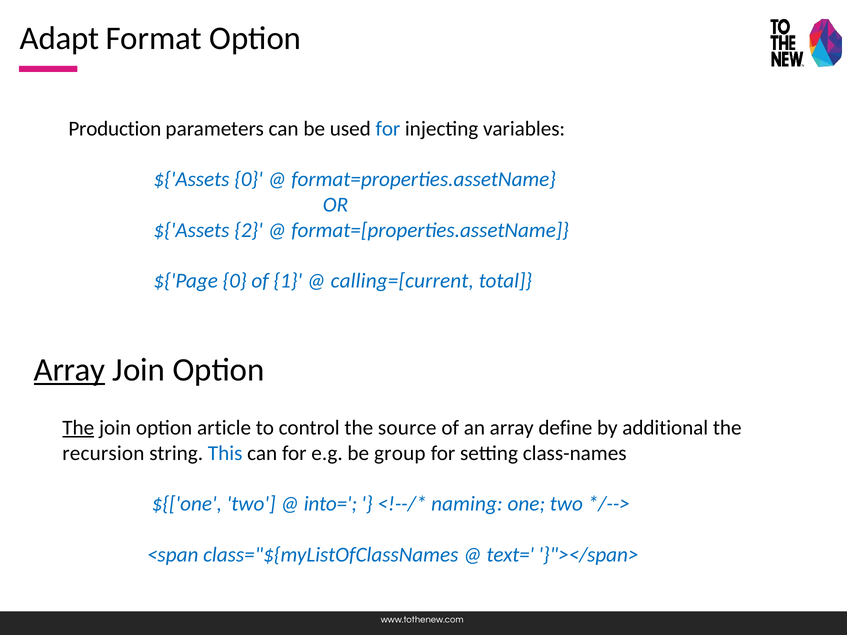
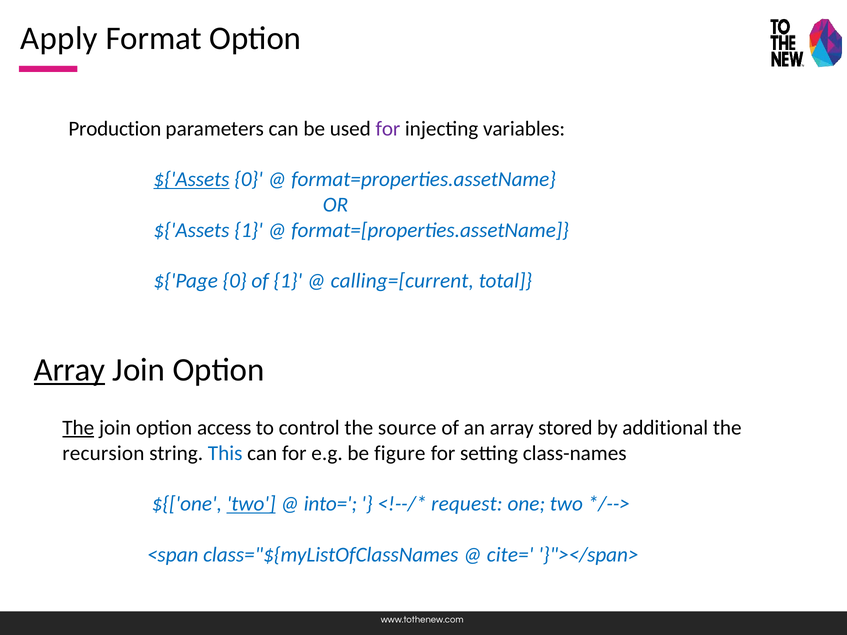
Adapt: Adapt -> Apply
for at (388, 129) colour: blue -> purple
${'Assets at (191, 179) underline: none -> present
${'Assets 2: 2 -> 1
article: article -> access
define: define -> stored
group: group -> figure
two at (251, 504) underline: none -> present
naming: naming -> request
text=: text= -> cite=
